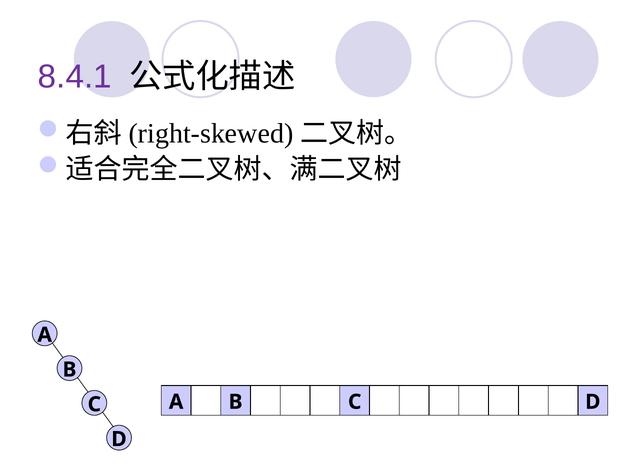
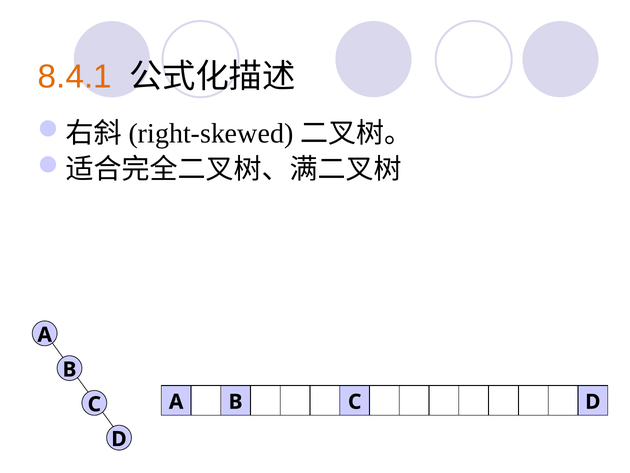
8.4.1 colour: purple -> orange
